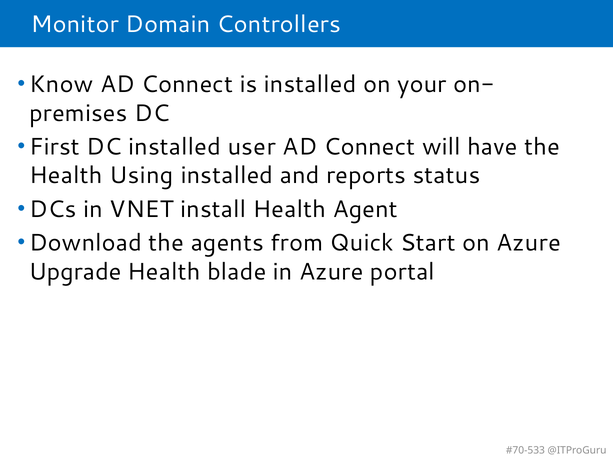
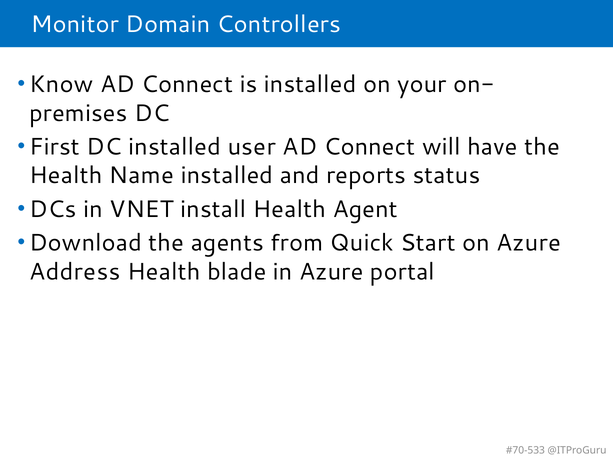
Using: Using -> Name
Upgrade: Upgrade -> Address
